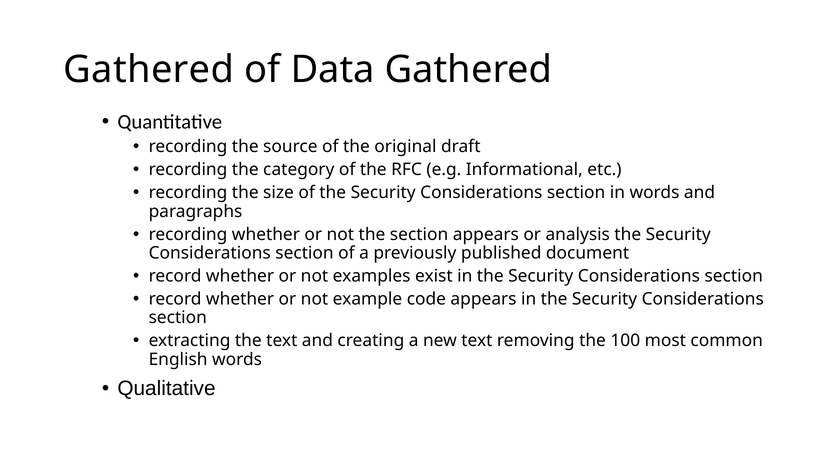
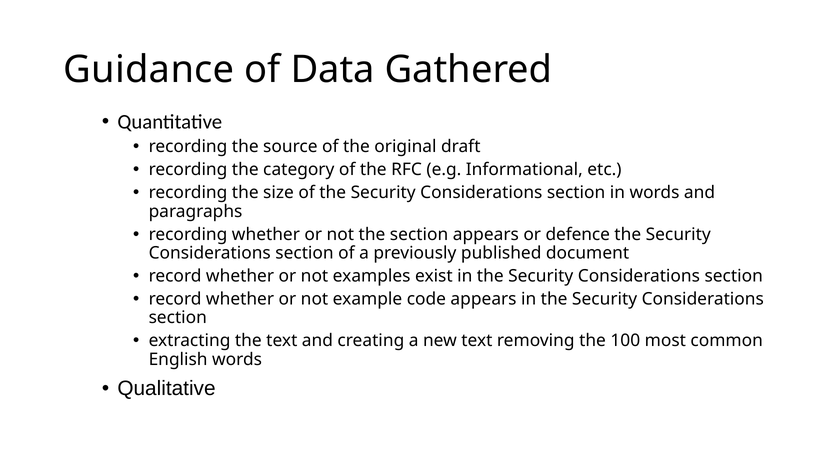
Gathered at (149, 70): Gathered -> Guidance
analysis: analysis -> defence
